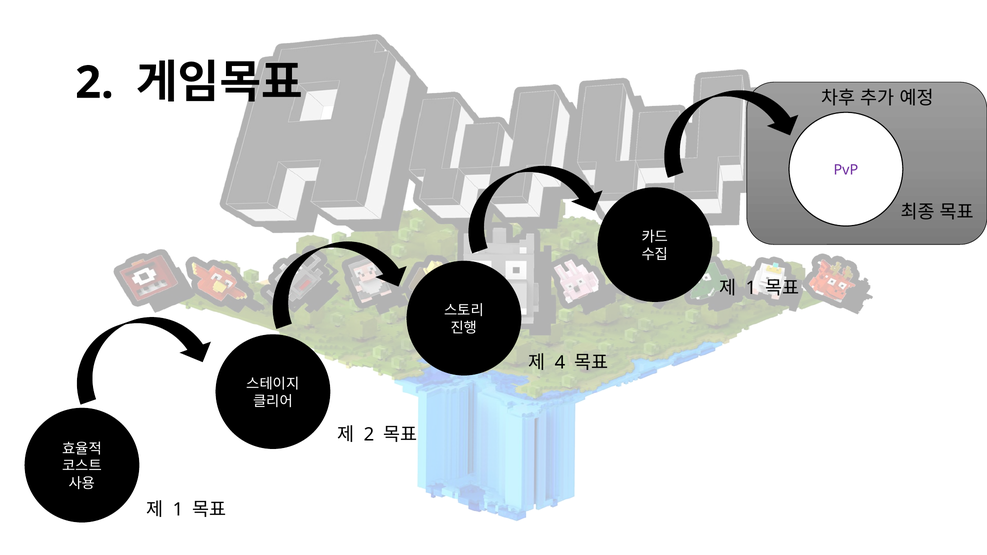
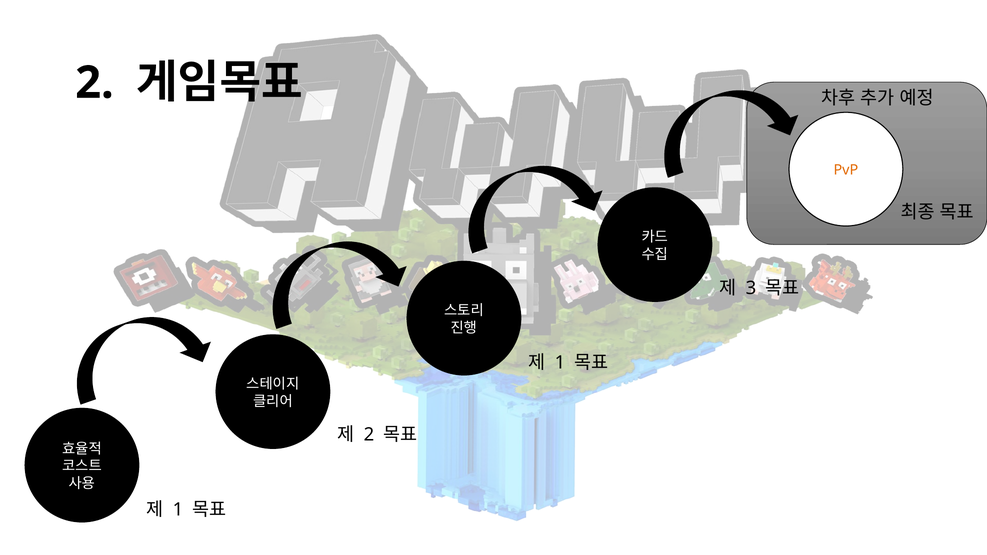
PvP colour: purple -> orange
1 at (751, 288): 1 -> 3
4 at (560, 363): 4 -> 1
